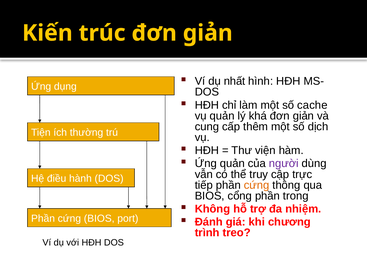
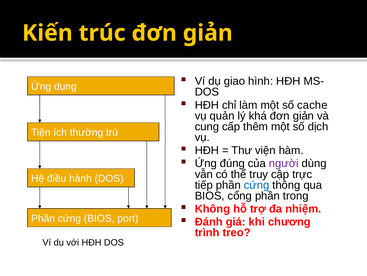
nhất: nhất -> giao
Ứng quản: quản -> đúng
cứng at (257, 185) colour: orange -> blue
